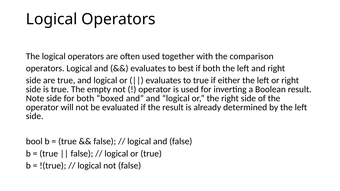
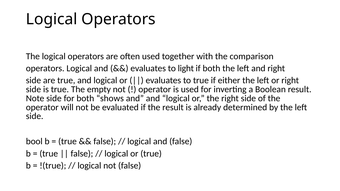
best: best -> light
boxed: boxed -> shows
